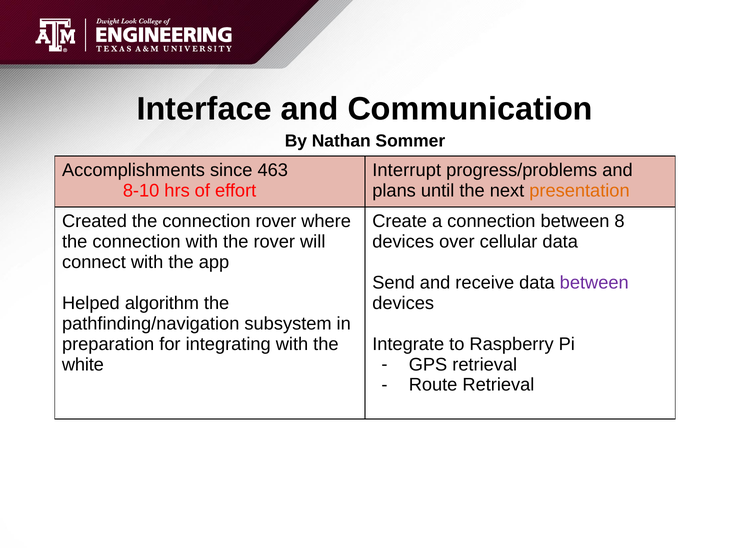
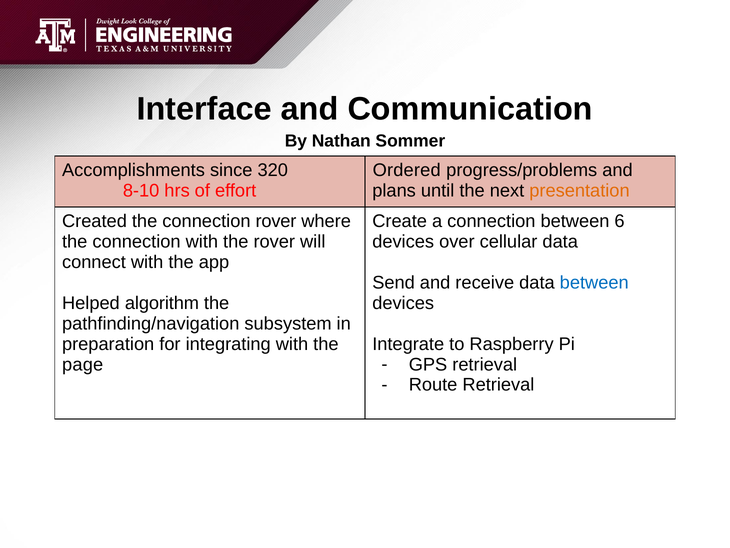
463: 463 -> 320
Interrupt: Interrupt -> Ordered
8: 8 -> 6
between at (594, 282) colour: purple -> blue
white: white -> page
